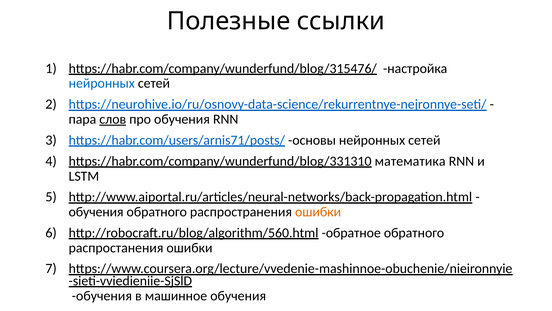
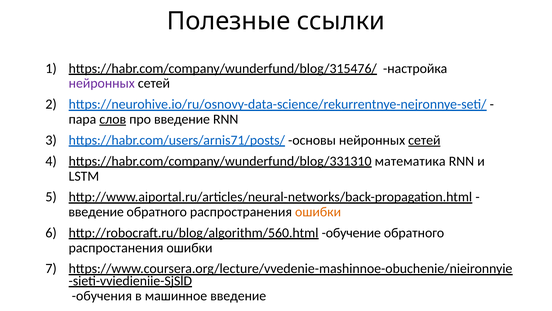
нейронных at (102, 83) colour: blue -> purple
про обучения: обучения -> введение
сетей at (424, 140) underline: none -> present
обучения at (96, 212): обучения -> введение
обратное: обратное -> обучение
машинное обучения: обучения -> введение
